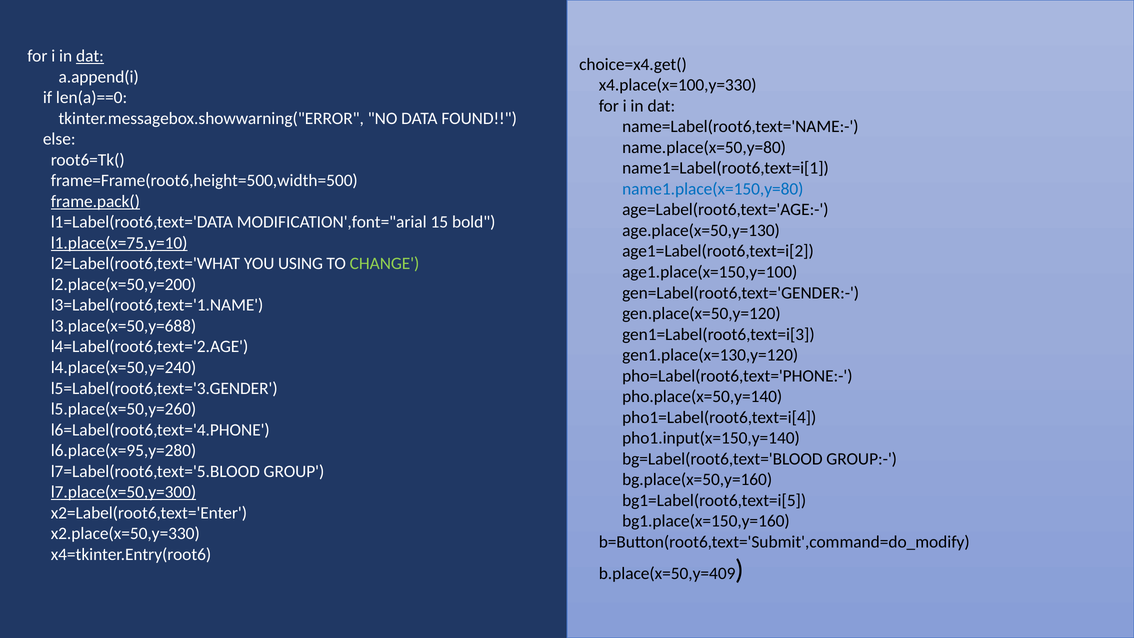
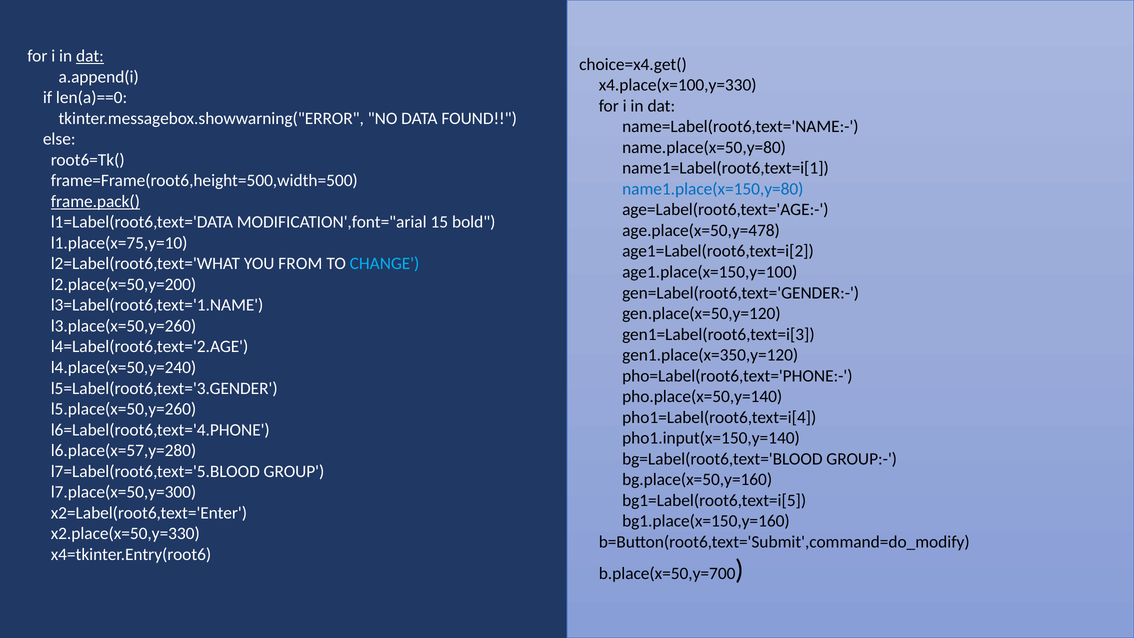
age.place(x=50,y=130: age.place(x=50,y=130 -> age.place(x=50,y=478
l1.place(x=75,y=10 underline: present -> none
USING: USING -> FROM
CHANGE colour: light green -> light blue
l3.place(x=50,y=688: l3.place(x=50,y=688 -> l3.place(x=50,y=260
gen1.place(x=130,y=120: gen1.place(x=130,y=120 -> gen1.place(x=350,y=120
l6.place(x=95,y=280: l6.place(x=95,y=280 -> l6.place(x=57,y=280
l7.place(x=50,y=300 underline: present -> none
b.place(x=50,y=409: b.place(x=50,y=409 -> b.place(x=50,y=700
